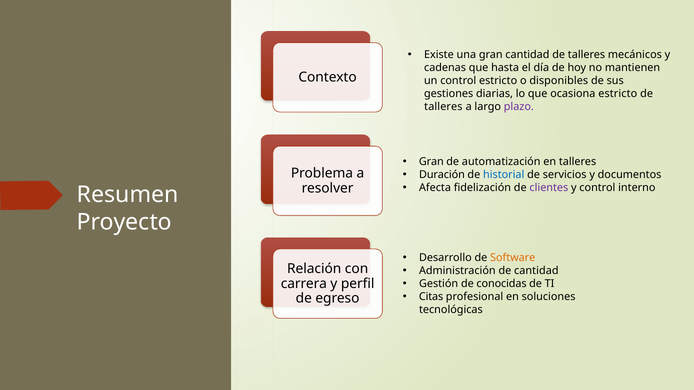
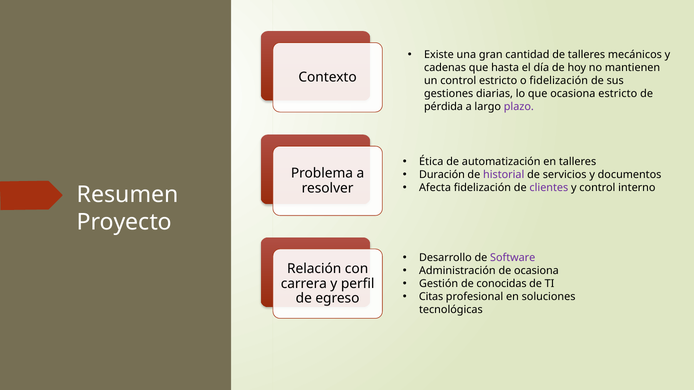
o disponibles: disponibles -> fidelización
talleres at (443, 107): talleres -> pérdida
Gran at (431, 162): Gran -> Ética
historial colour: blue -> purple
Software colour: orange -> purple
de cantidad: cantidad -> ocasiona
